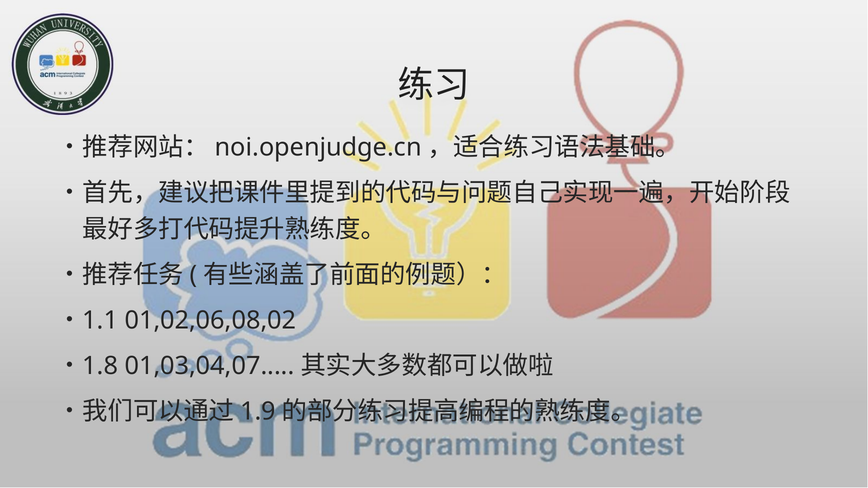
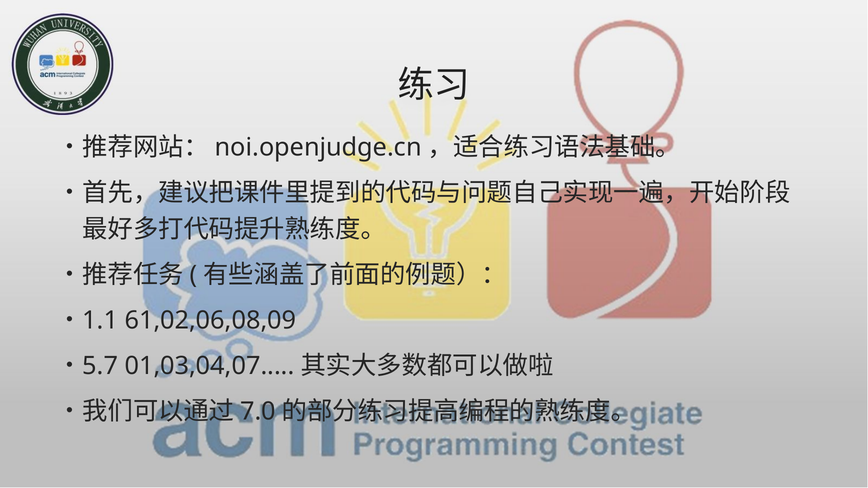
01,02,06,08,02: 01,02,06,08,02 -> 61,02,06,08,09
1.8: 1.8 -> 5.7
1.9: 1.9 -> 7.0
